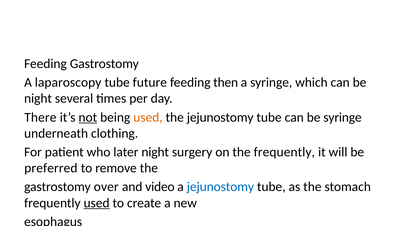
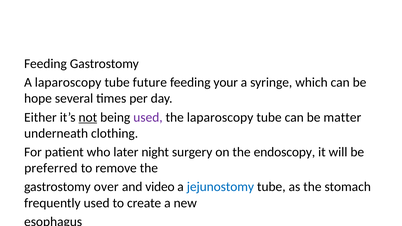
then: then -> your
night at (38, 99): night -> hope
There: There -> Either
used at (148, 117) colour: orange -> purple
the jejunostomy: jejunostomy -> laparoscopy
be syringe: syringe -> matter
the frequently: frequently -> endoscopy
used at (97, 203) underline: present -> none
